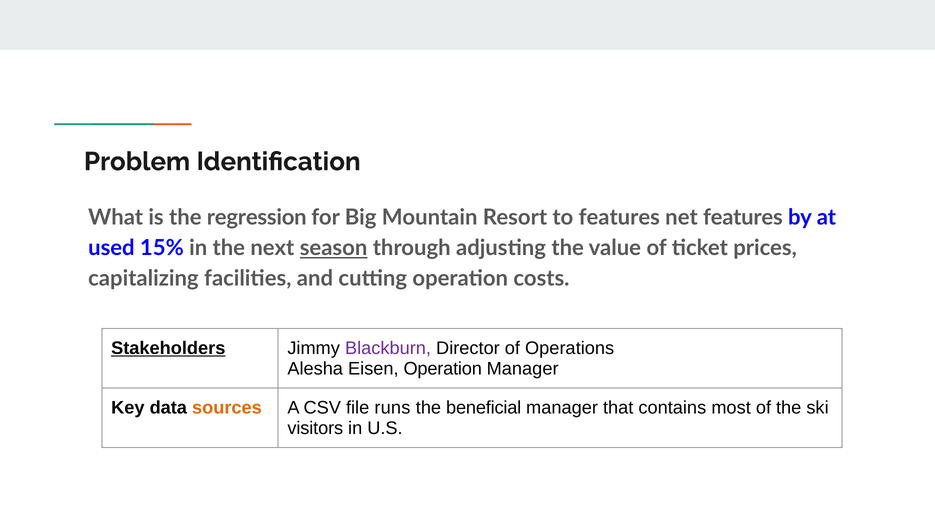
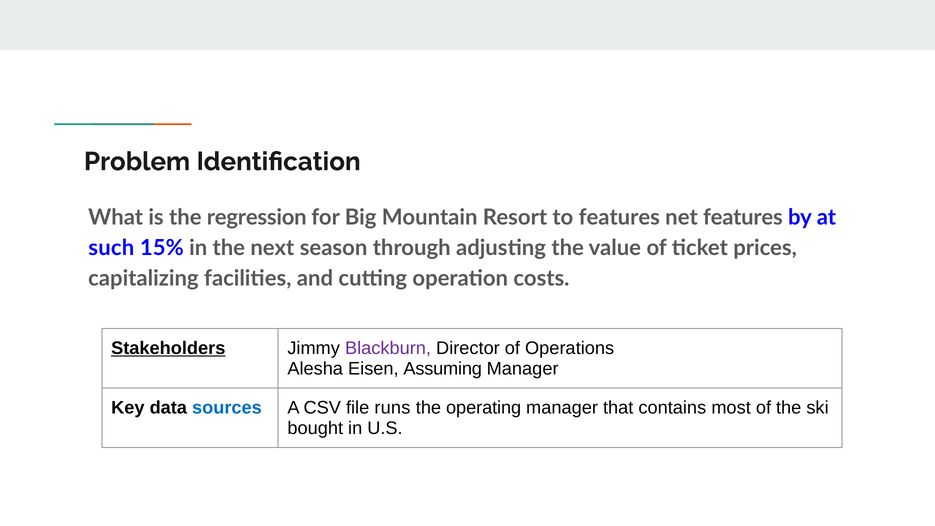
used: used -> such
season underline: present -> none
Eisen Operation: Operation -> Assuming
sources colour: orange -> blue
beneficial: beneficial -> operating
visitors: visitors -> bought
